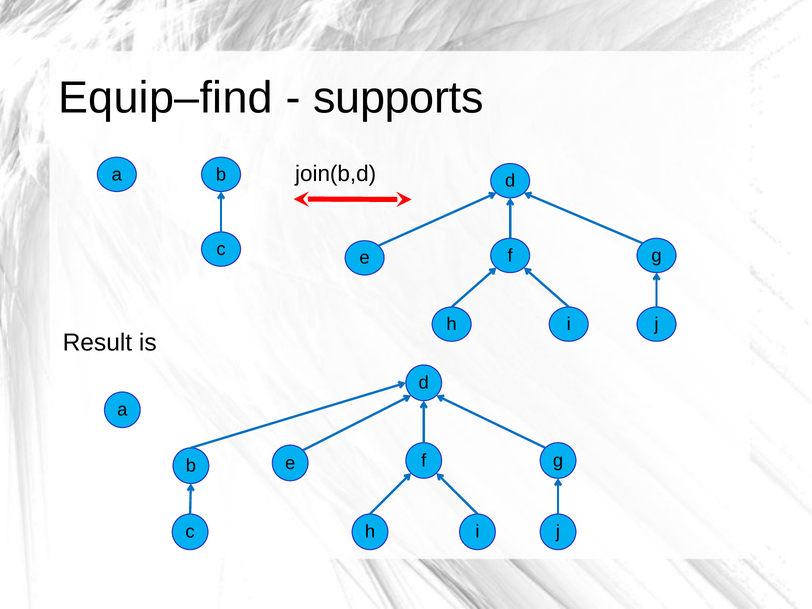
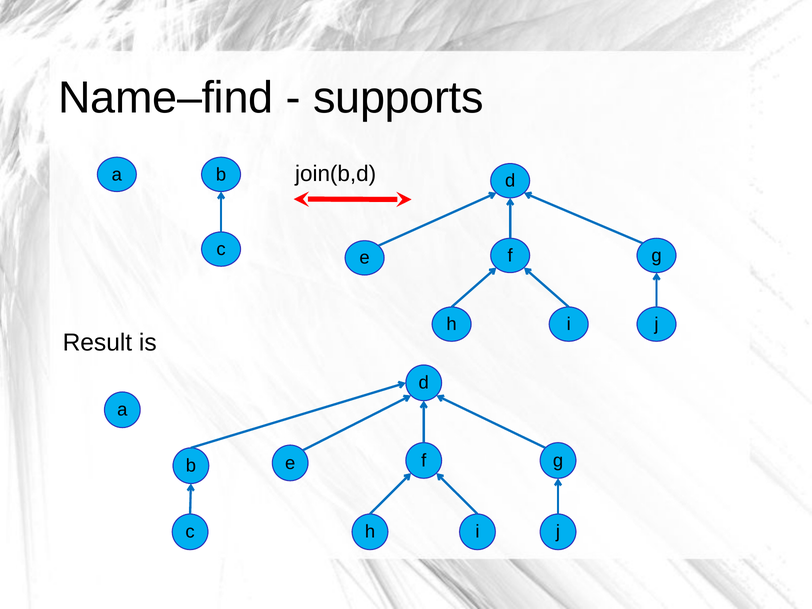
Equip–find: Equip–find -> Name–find
